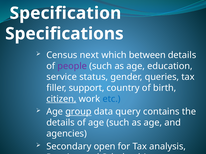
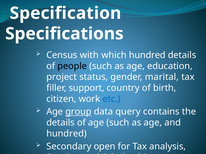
next: next -> with
which between: between -> hundred
people colour: purple -> black
service: service -> project
queries: queries -> marital
citizen underline: present -> none
agencies at (67, 134): agencies -> hundred
